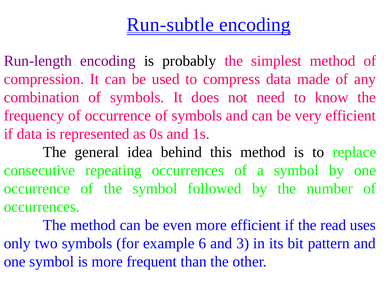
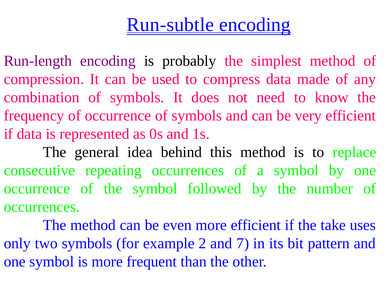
read: read -> take
6: 6 -> 2
3: 3 -> 7
